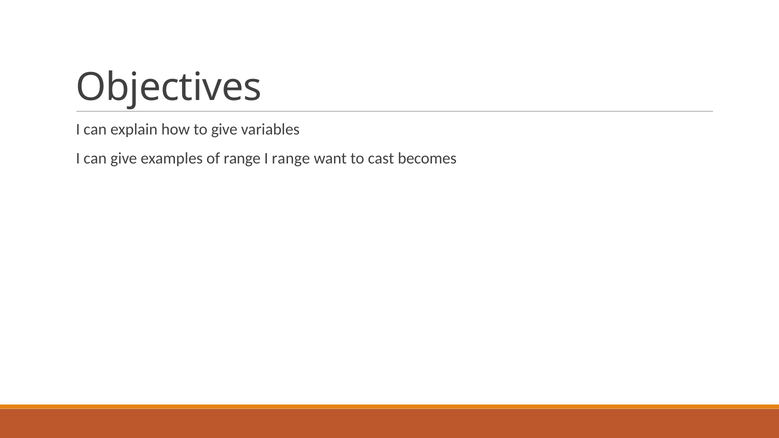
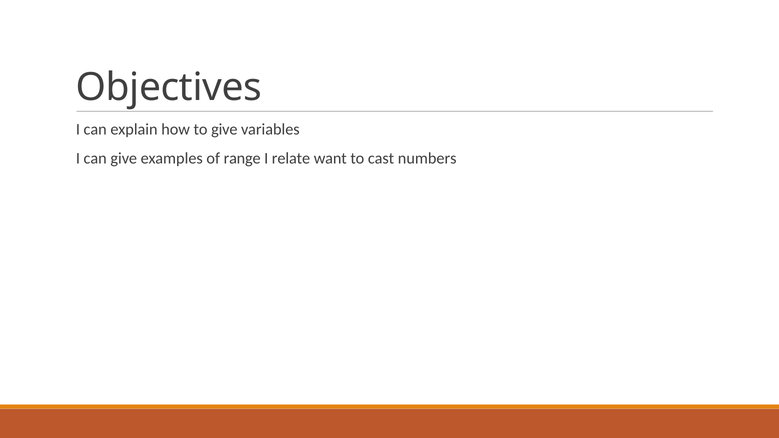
I range: range -> relate
becomes: becomes -> numbers
